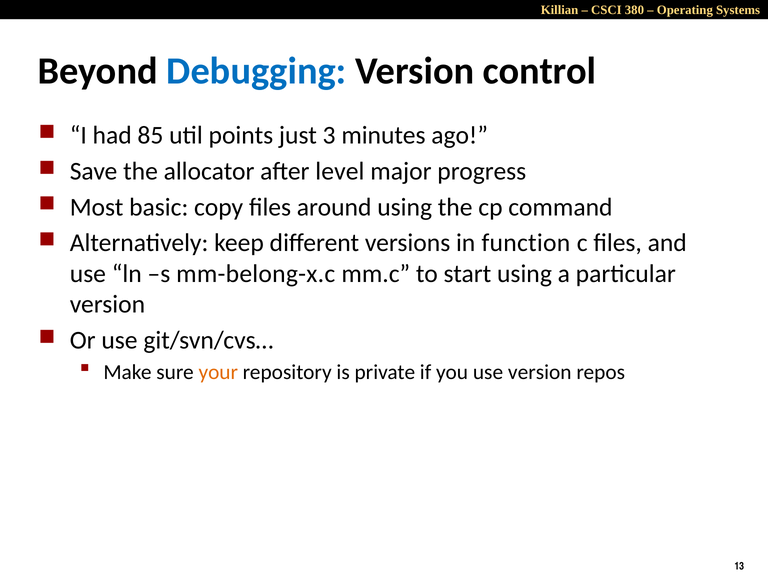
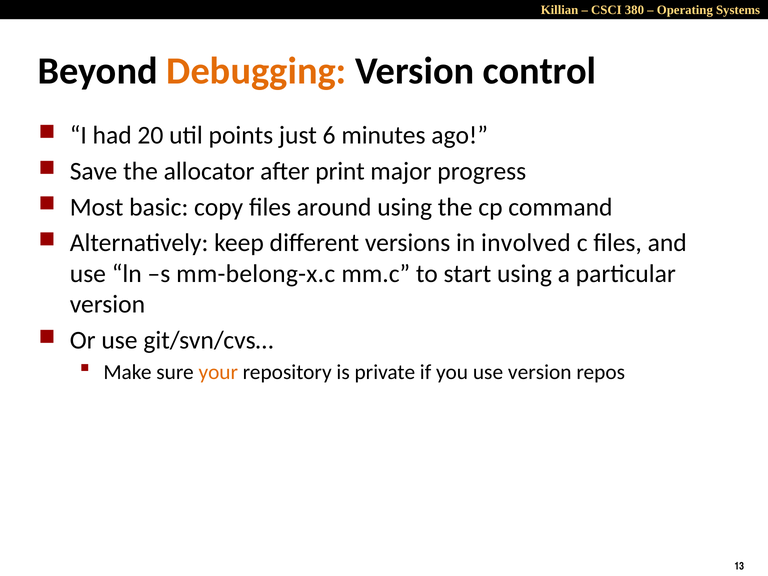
Debugging colour: blue -> orange
85: 85 -> 20
3: 3 -> 6
level: level -> print
function: function -> involved
